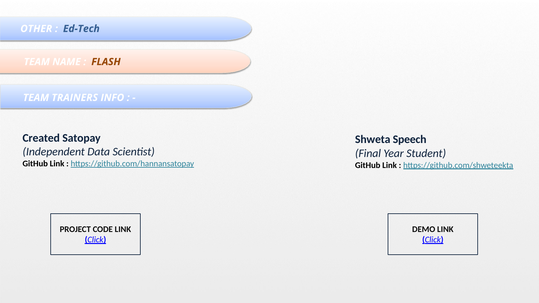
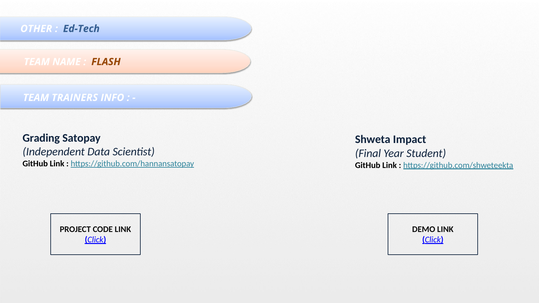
Created: Created -> Grading
Speech: Speech -> Impact
